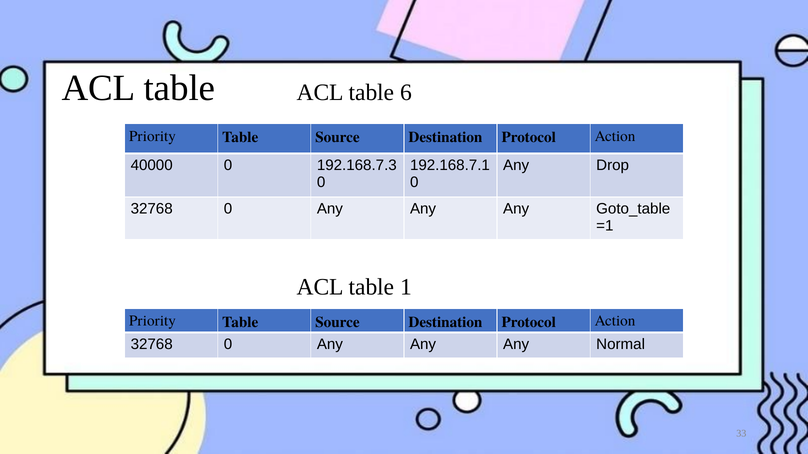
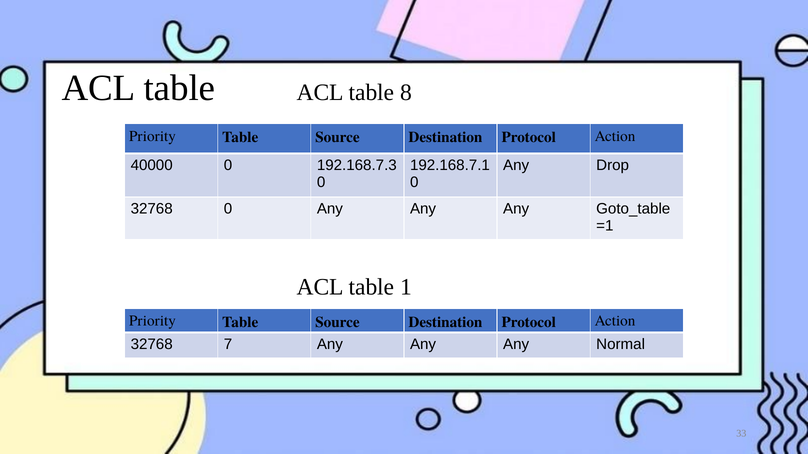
6: 6 -> 8
0 at (228, 345): 0 -> 7
